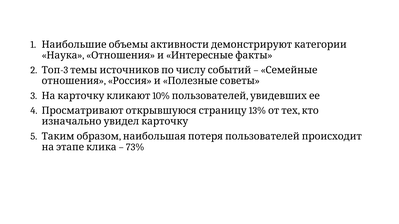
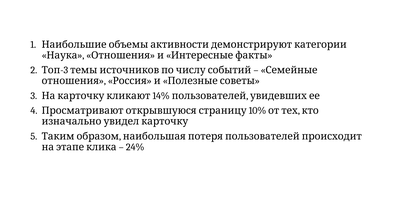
10%: 10% -> 14%
13%: 13% -> 10%
73%: 73% -> 24%
